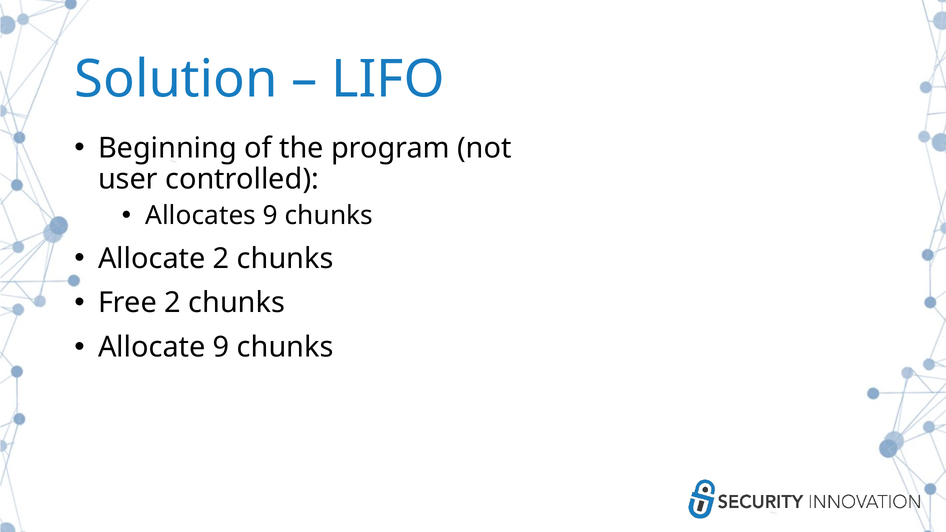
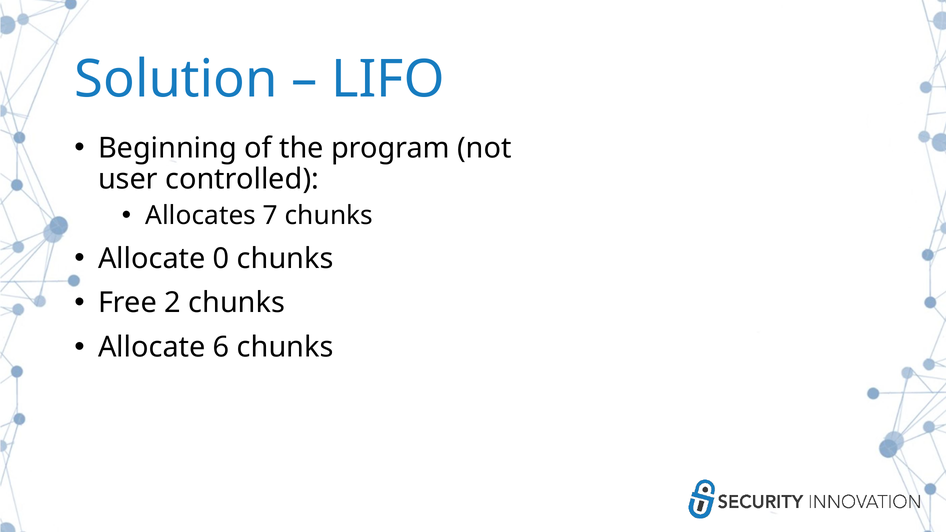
Allocates 9: 9 -> 7
Allocate 2: 2 -> 0
Allocate 9: 9 -> 6
